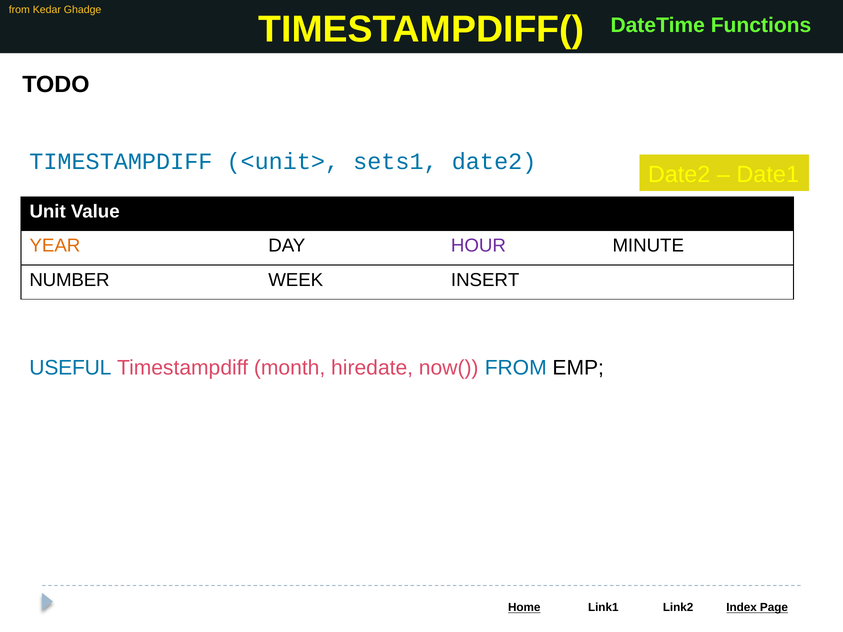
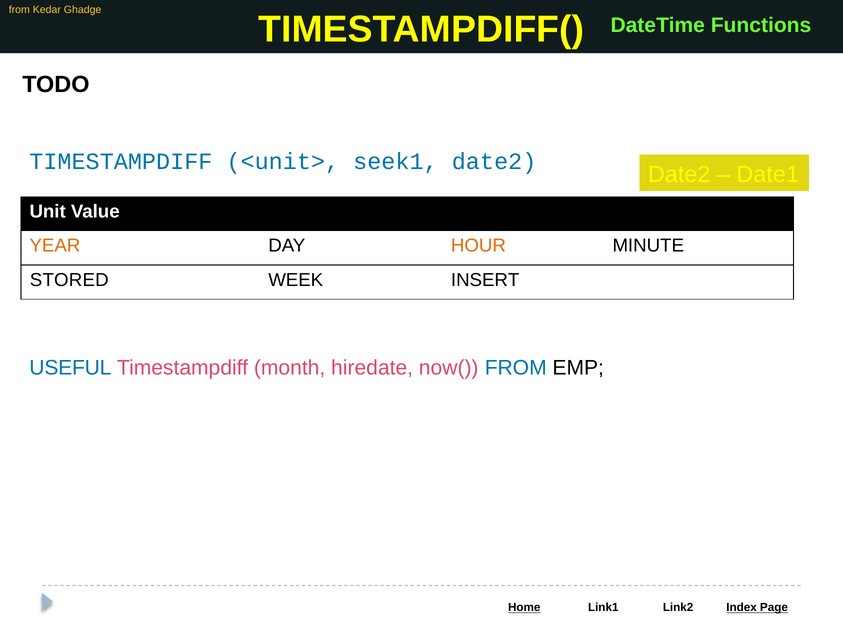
sets1: sets1 -> seek1
HOUR colour: purple -> orange
NUMBER: NUMBER -> STORED
